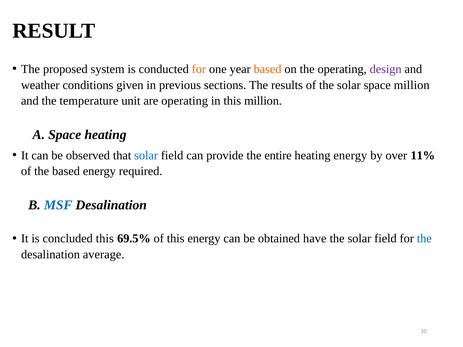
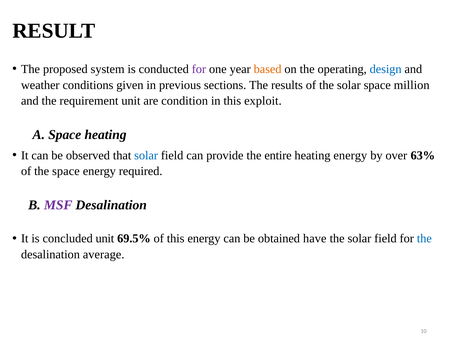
for at (199, 69) colour: orange -> purple
design colour: purple -> blue
temperature: temperature -> requirement
are operating: operating -> condition
this million: million -> exploit
11%: 11% -> 63%
the based: based -> space
MSF colour: blue -> purple
concluded this: this -> unit
